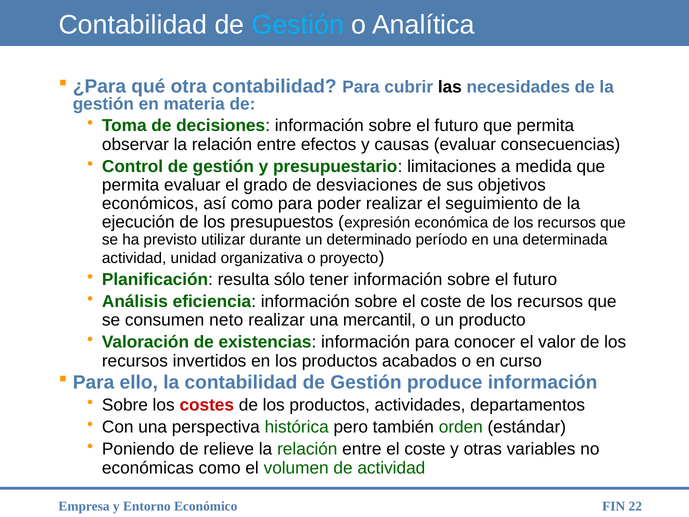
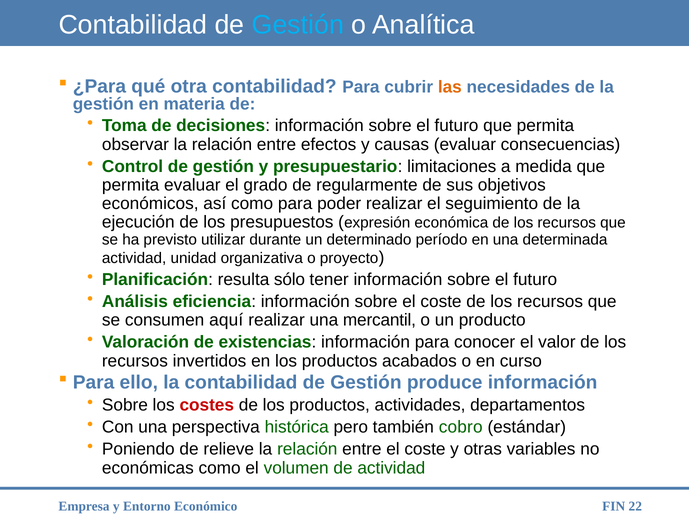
las colour: black -> orange
desviaciones: desviaciones -> regularmente
neto: neto -> aquí
orden: orden -> cobro
